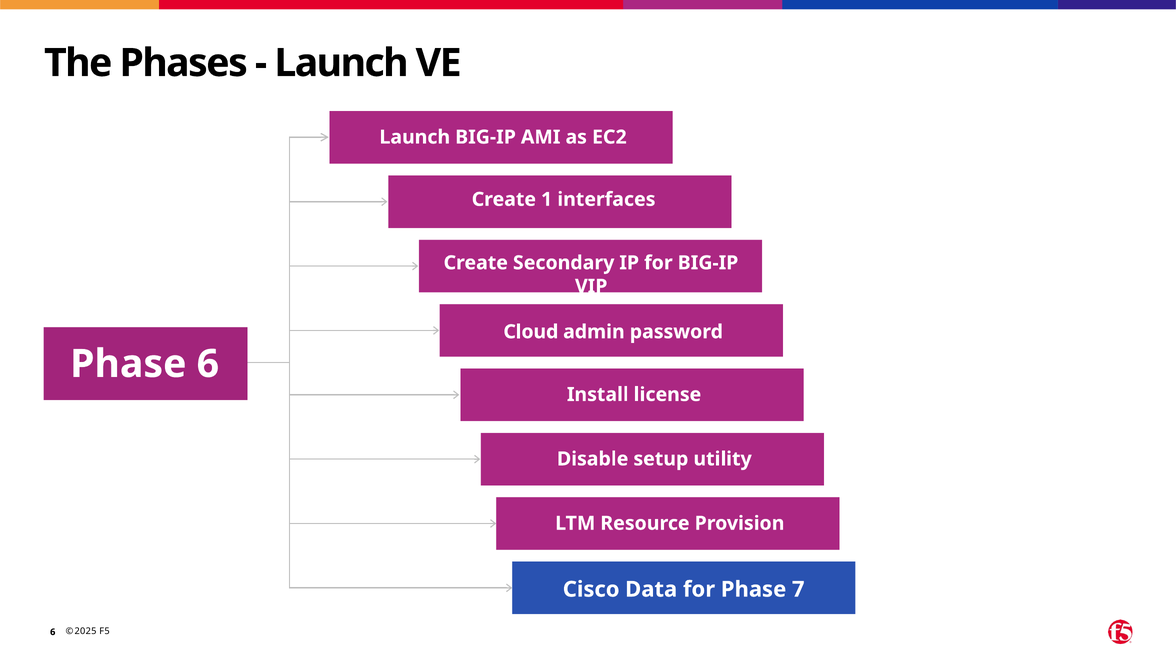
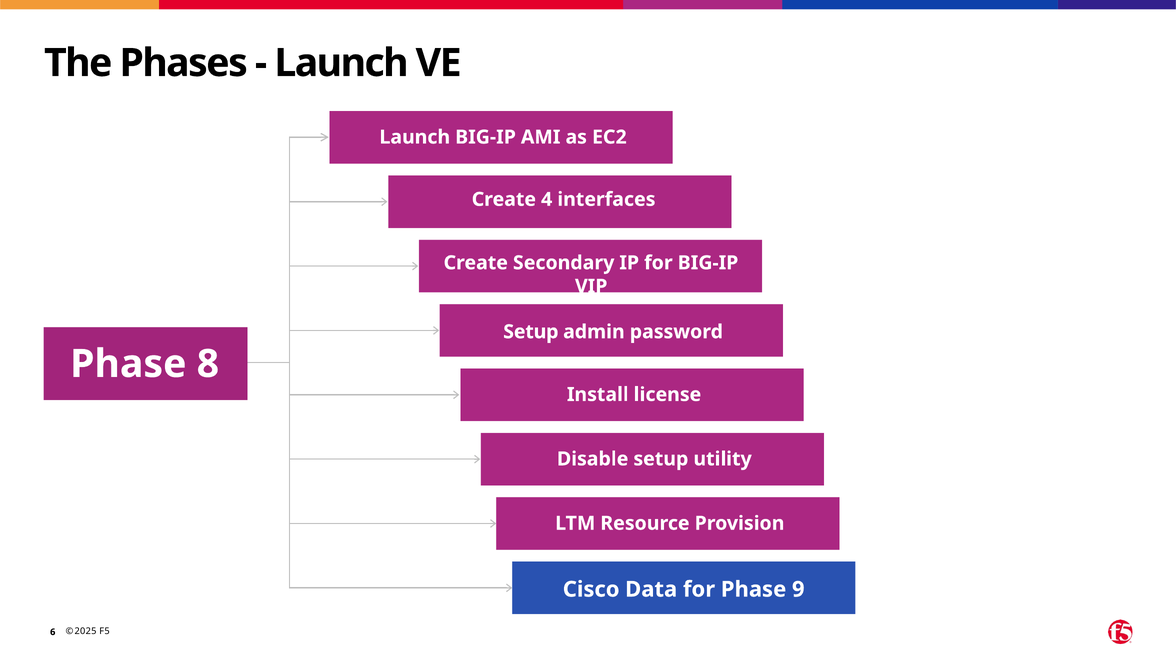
1: 1 -> 4
Cloud at (531, 332): Cloud -> Setup
Phase 6: 6 -> 8
7: 7 -> 9
